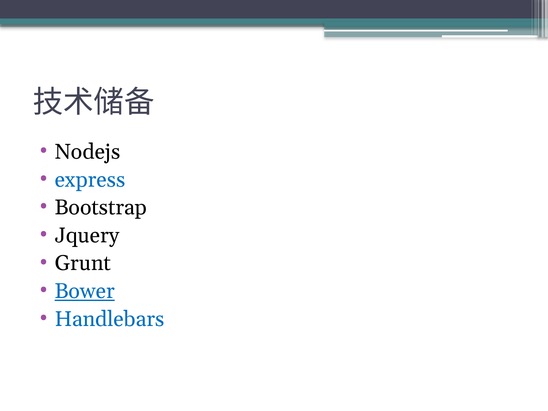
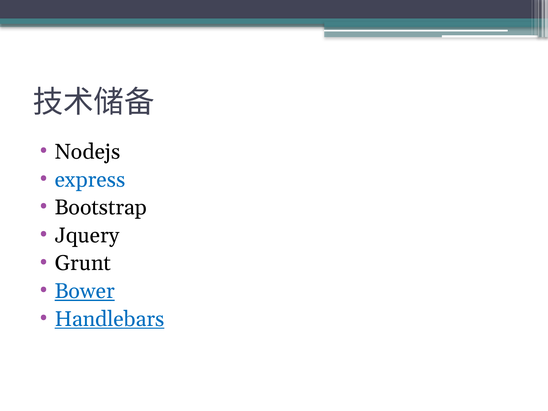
Handlebars underline: none -> present
